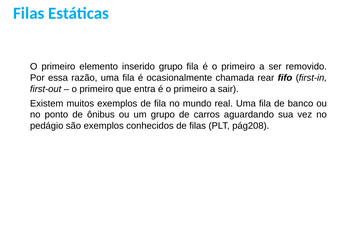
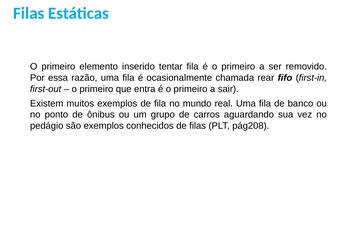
inserido grupo: grupo -> tentar
